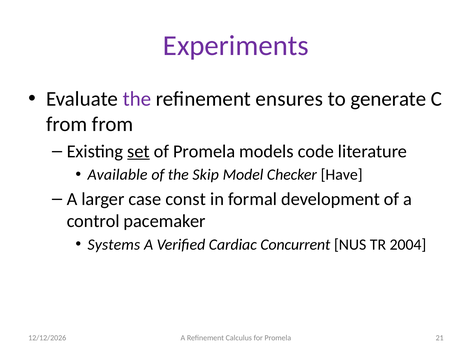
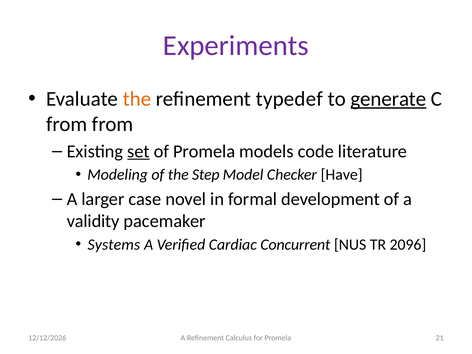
the at (137, 99) colour: purple -> orange
ensures: ensures -> typedef
generate underline: none -> present
Available: Available -> Modeling
Skip: Skip -> Step
const: const -> novel
control: control -> validity
2004: 2004 -> 2096
